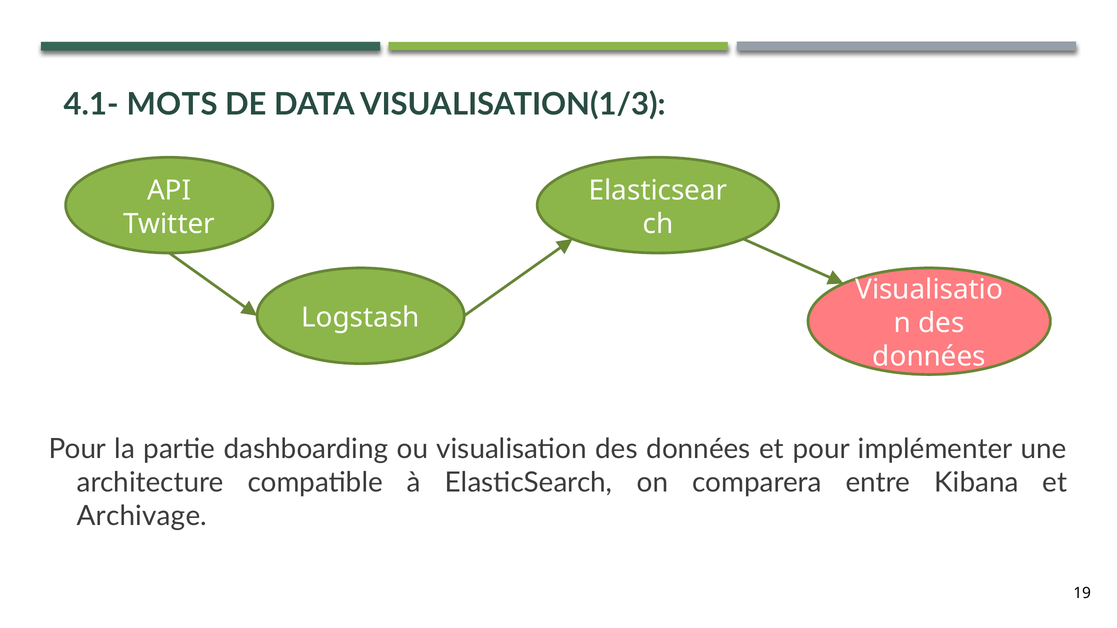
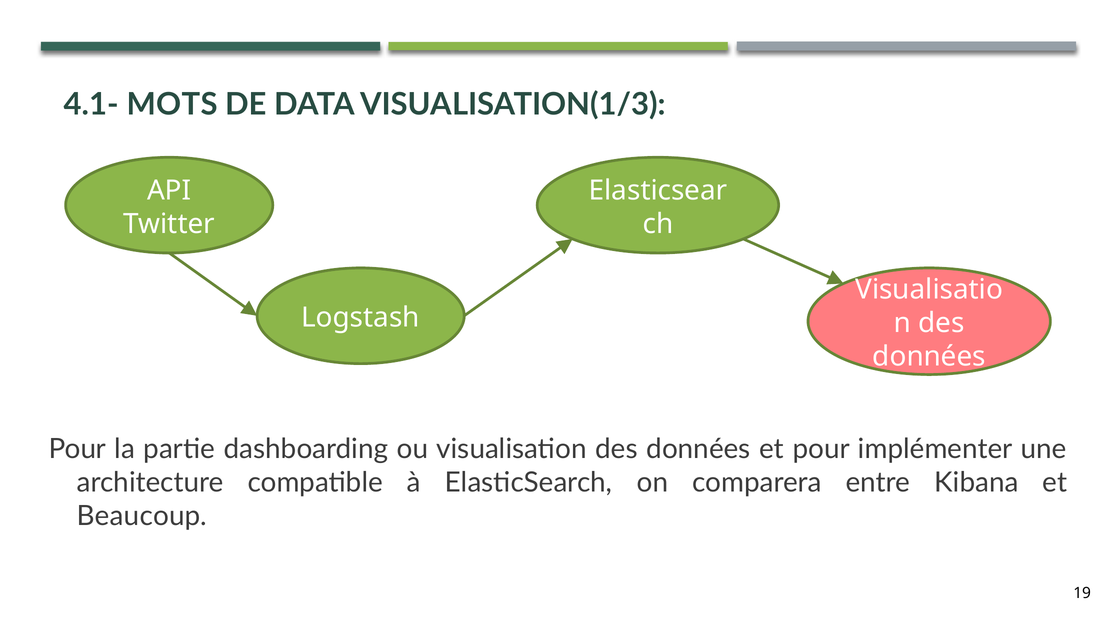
Archivage: Archivage -> Beaucoup
